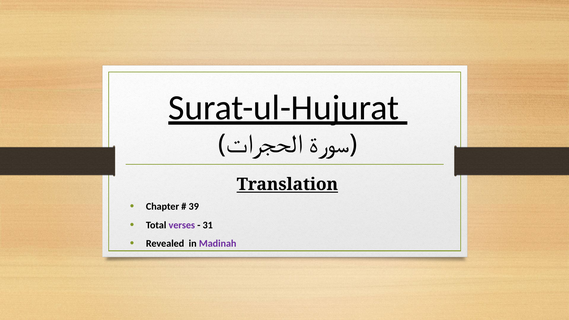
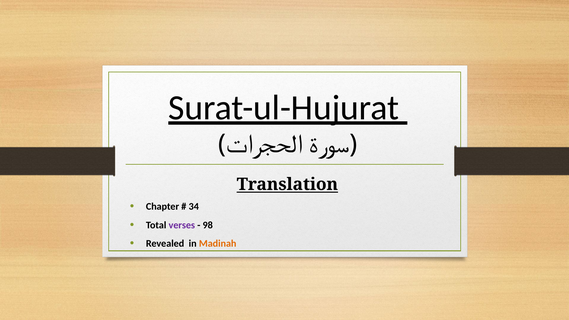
39: 39 -> 34
31: 31 -> 98
Madinah colour: purple -> orange
